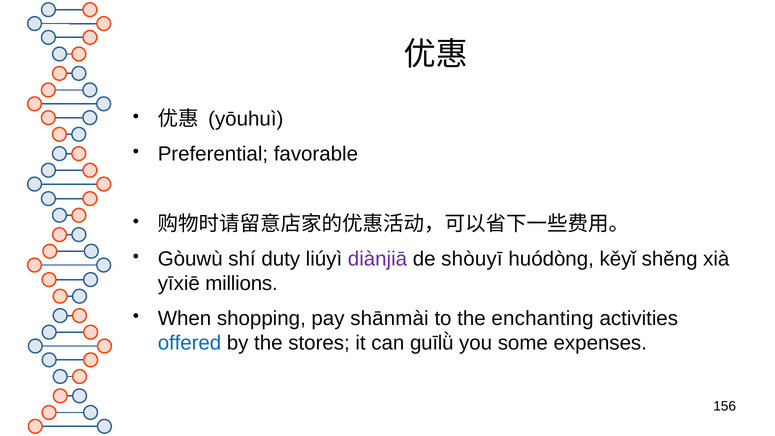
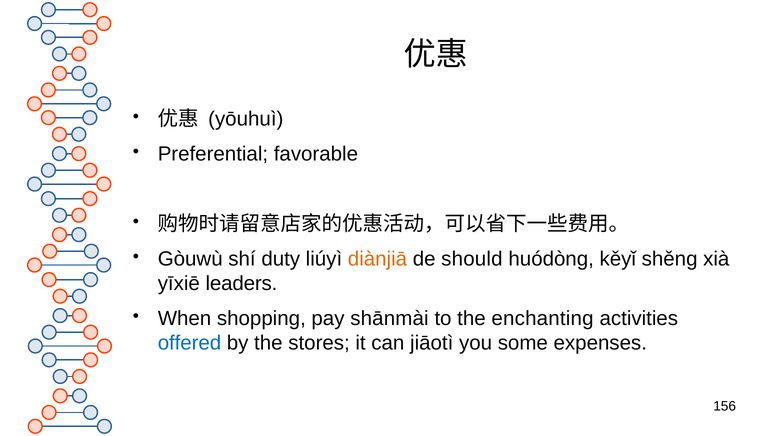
diànjiā colour: purple -> orange
shòuyī: shòuyī -> should
millions: millions -> leaders
guīlǜ: guīlǜ -> jiāotì
